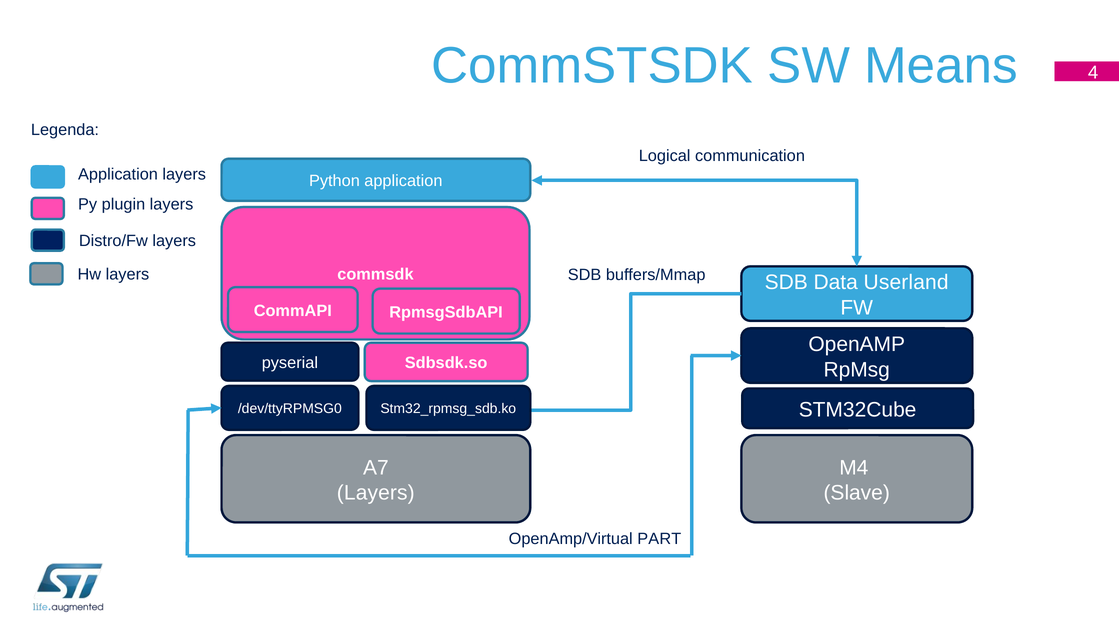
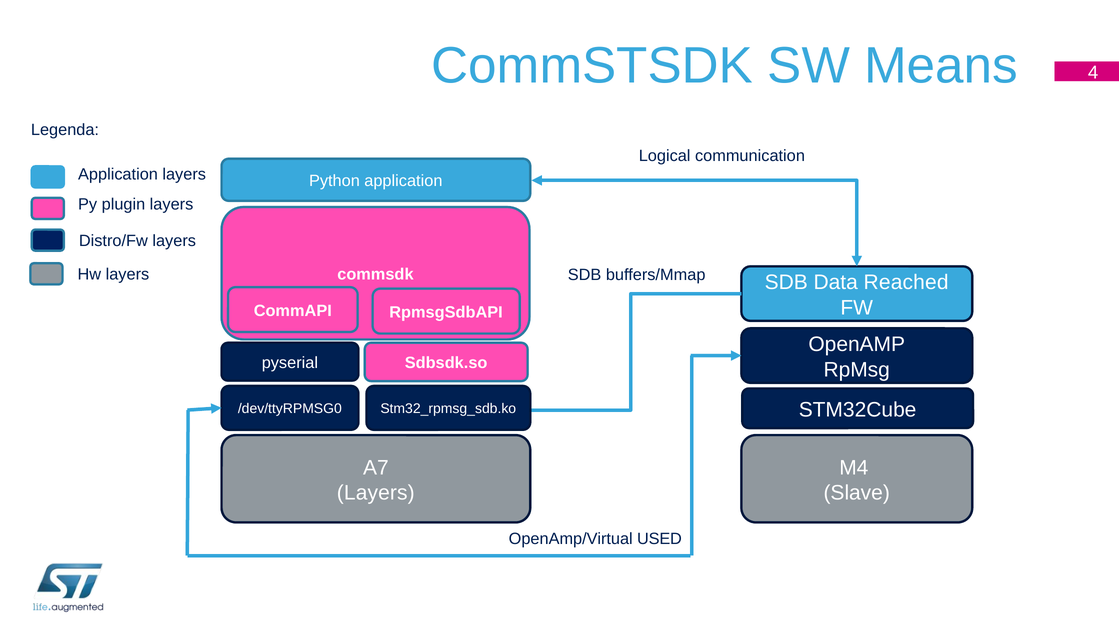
Userland: Userland -> Reached
PART: PART -> USED
